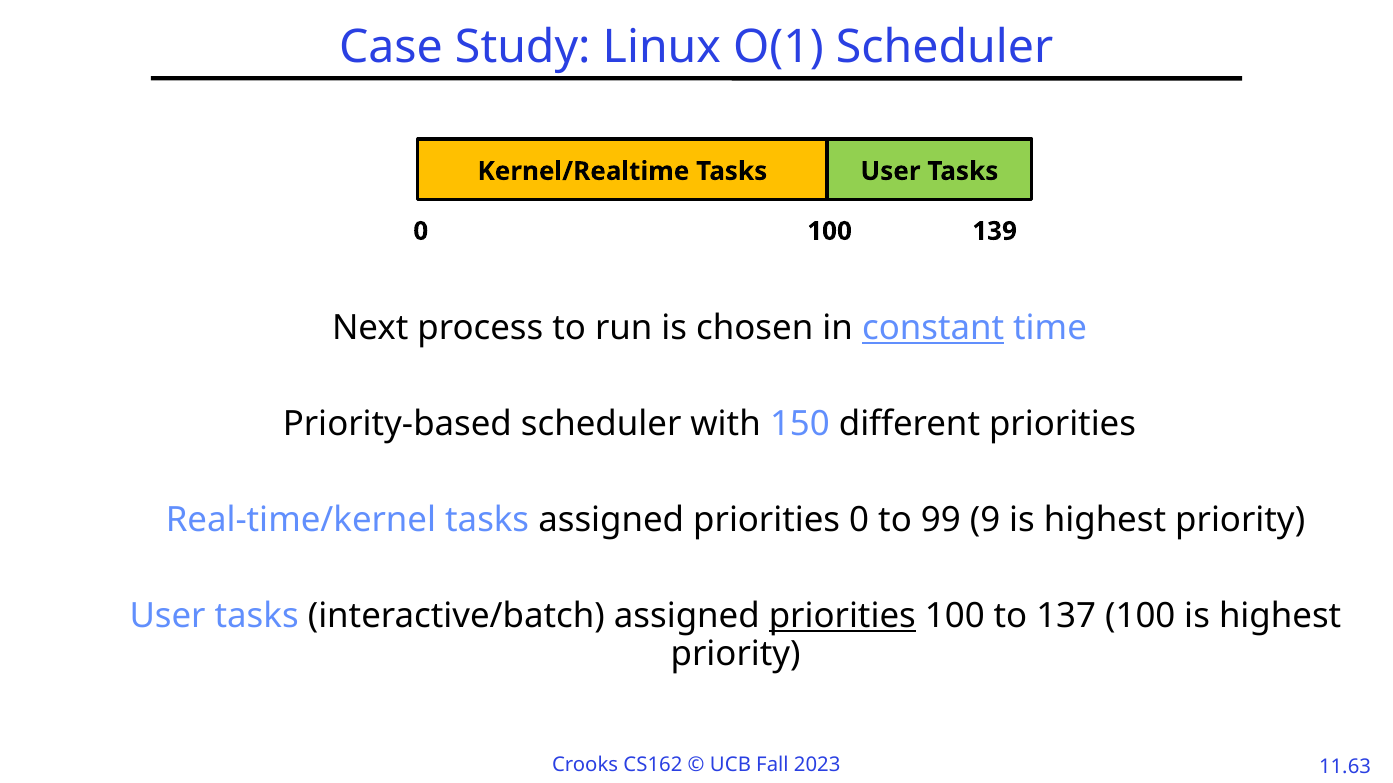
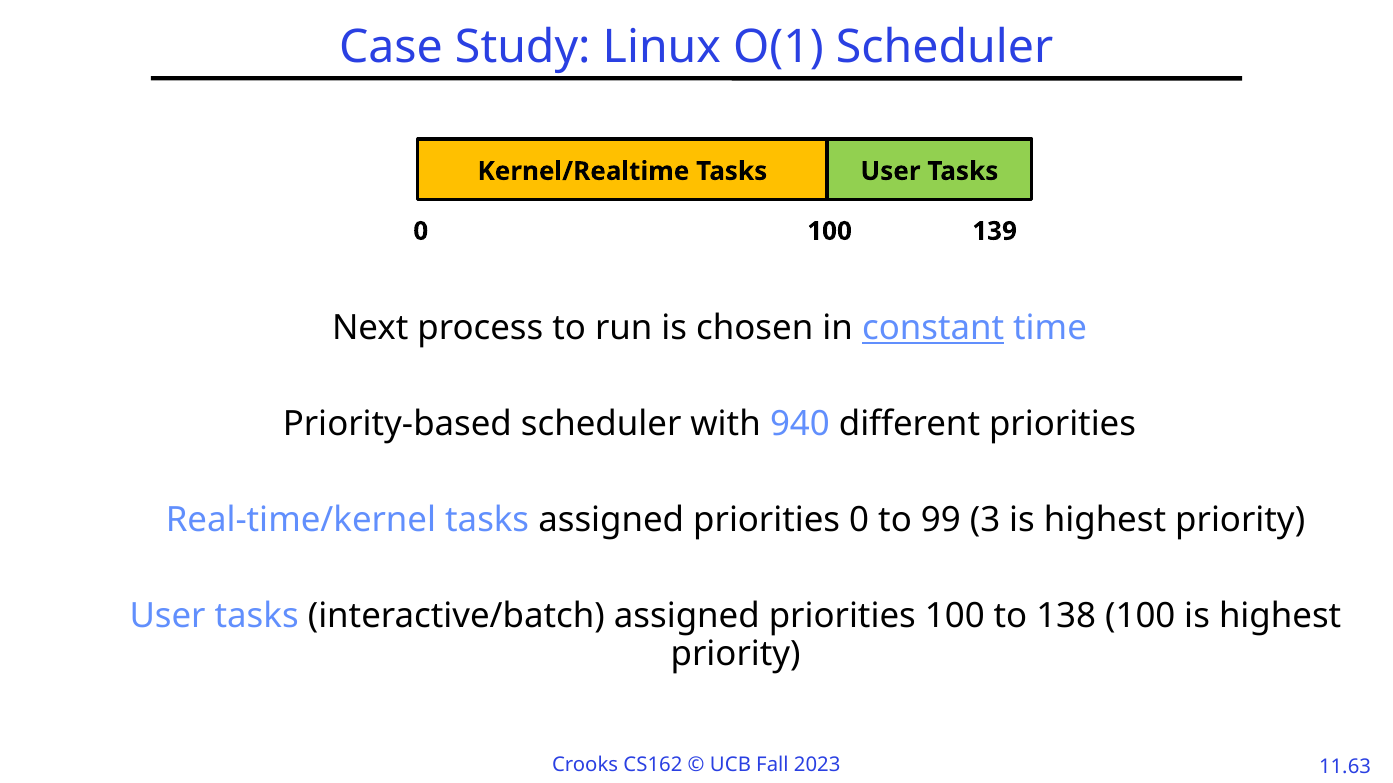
150: 150 -> 940
9: 9 -> 3
priorities at (842, 617) underline: present -> none
137: 137 -> 138
